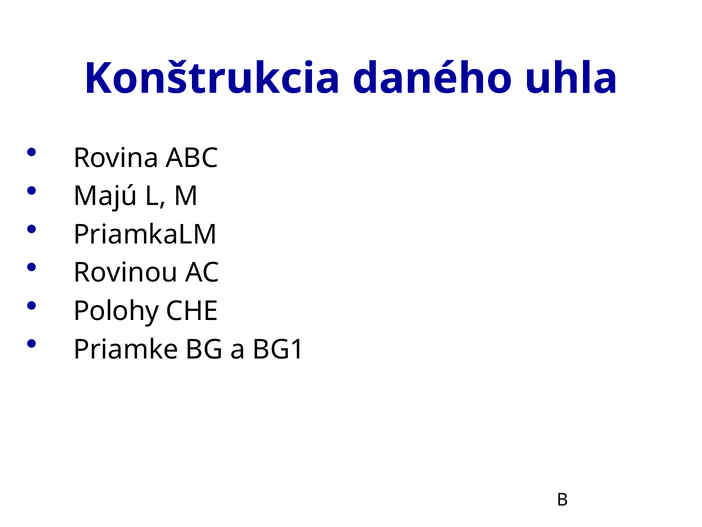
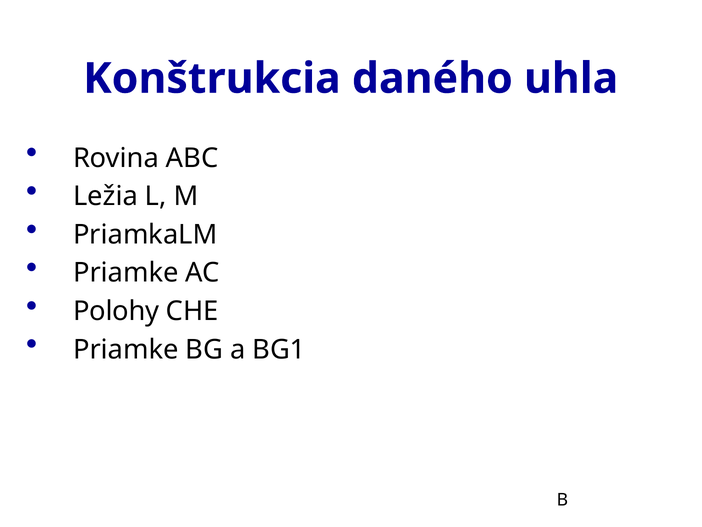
Majú: Majú -> Ležia
Rovinou at (126, 273): Rovinou -> Priamke
